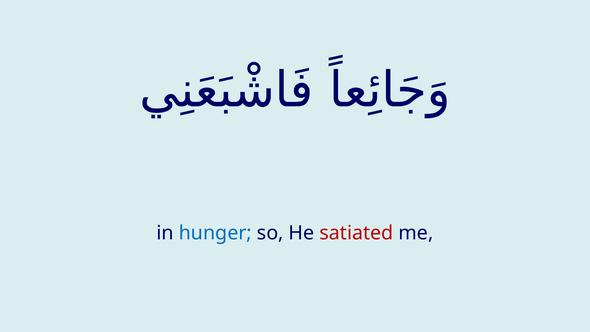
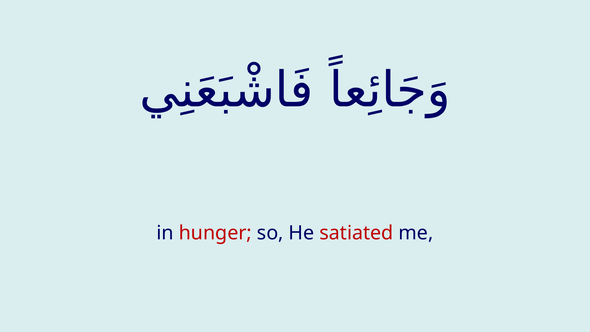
hunger colour: blue -> red
